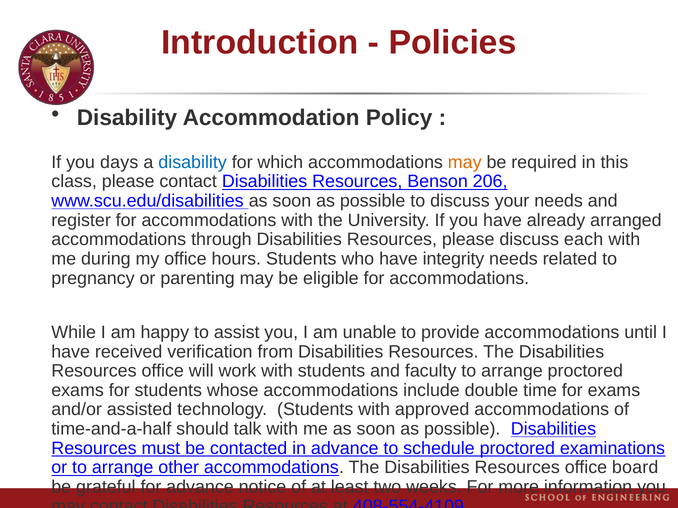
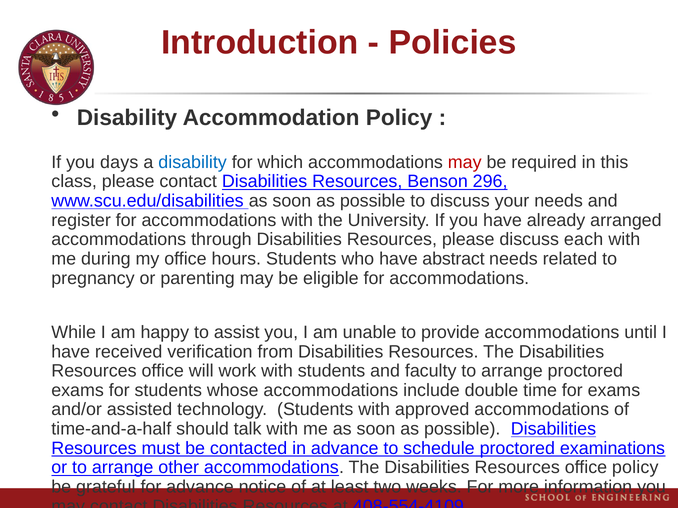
may at (465, 162) colour: orange -> red
206: 206 -> 296
integrity: integrity -> abstract
office board: board -> policy
